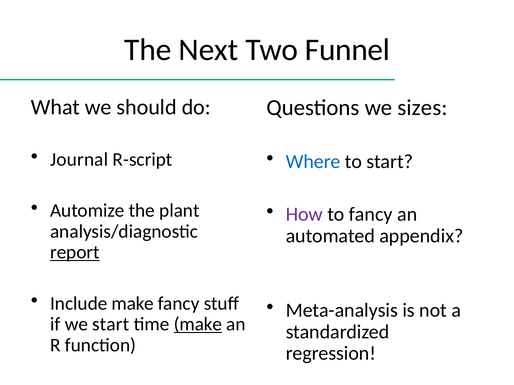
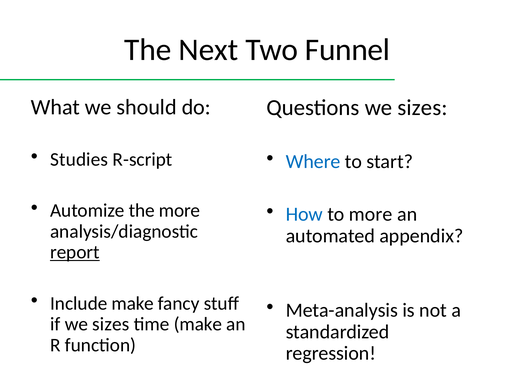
Journal: Journal -> Studies
the plant: plant -> more
How colour: purple -> blue
to fancy: fancy -> more
if we start: start -> sizes
make at (198, 325) underline: present -> none
